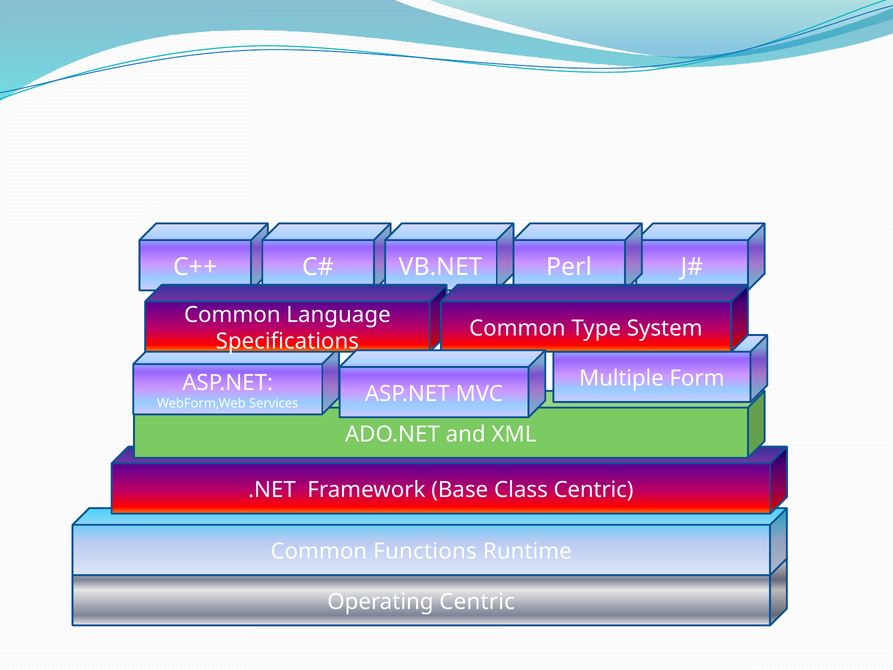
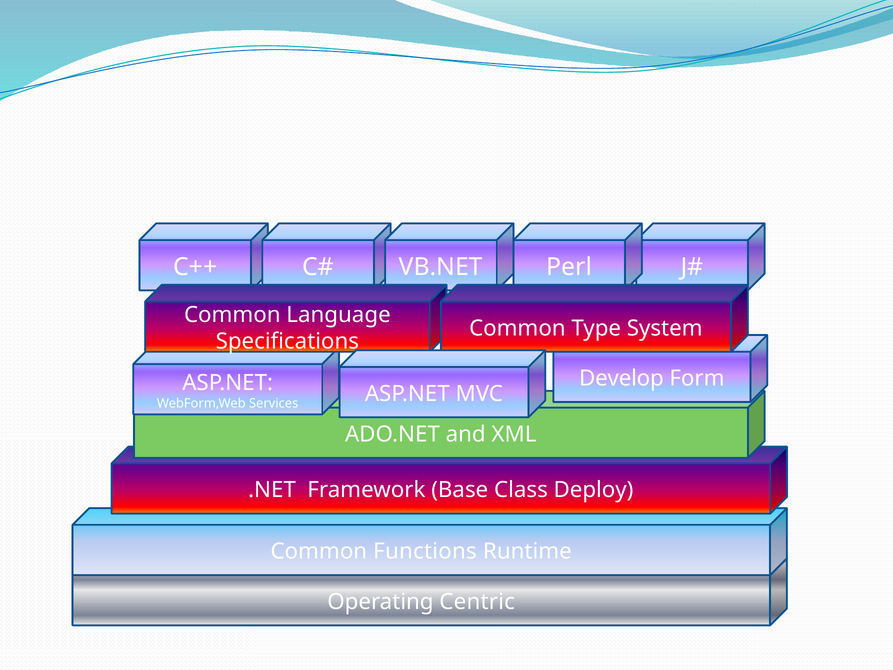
Multiple: Multiple -> Develop
Class Centric: Centric -> Deploy
